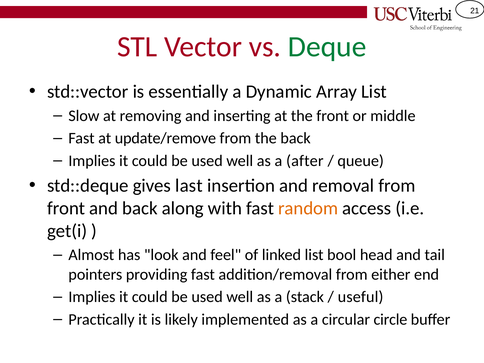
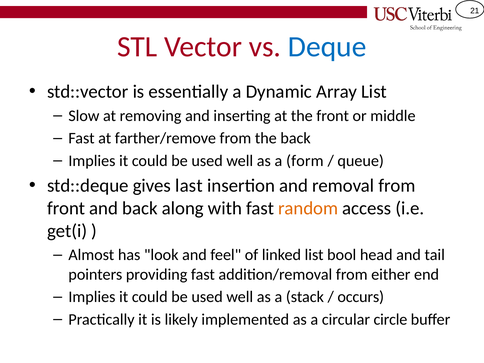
Deque colour: green -> blue
update/remove: update/remove -> farther/remove
after: after -> form
useful: useful -> occurs
